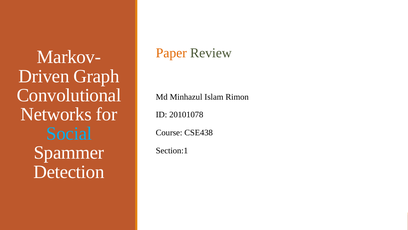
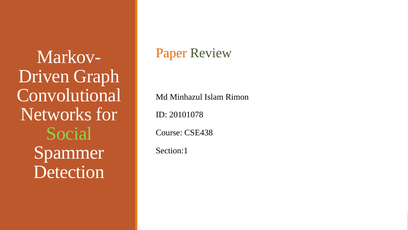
Social colour: light blue -> light green
